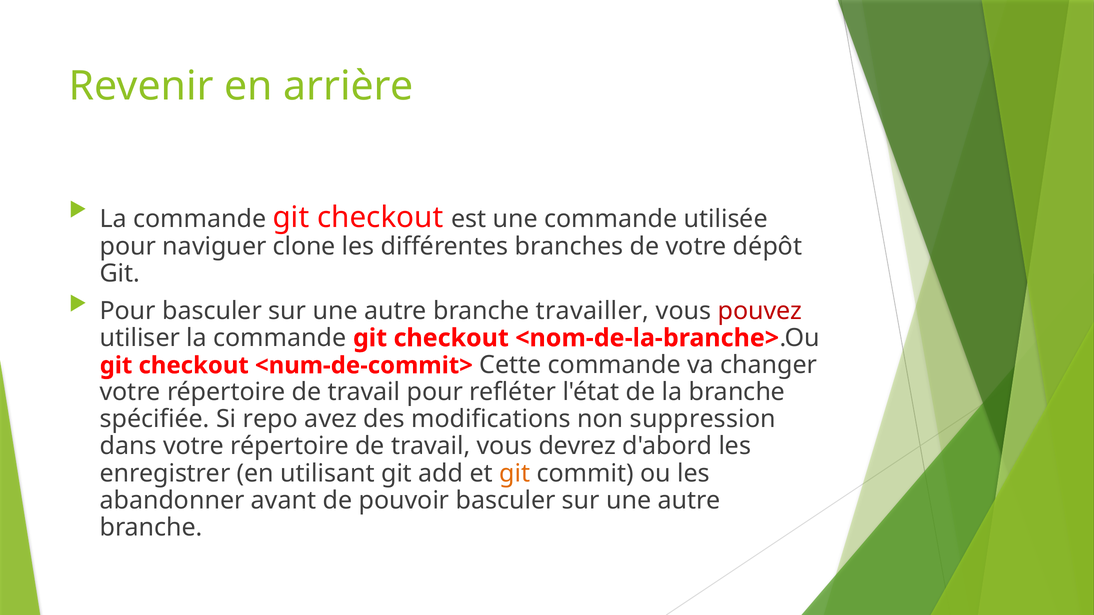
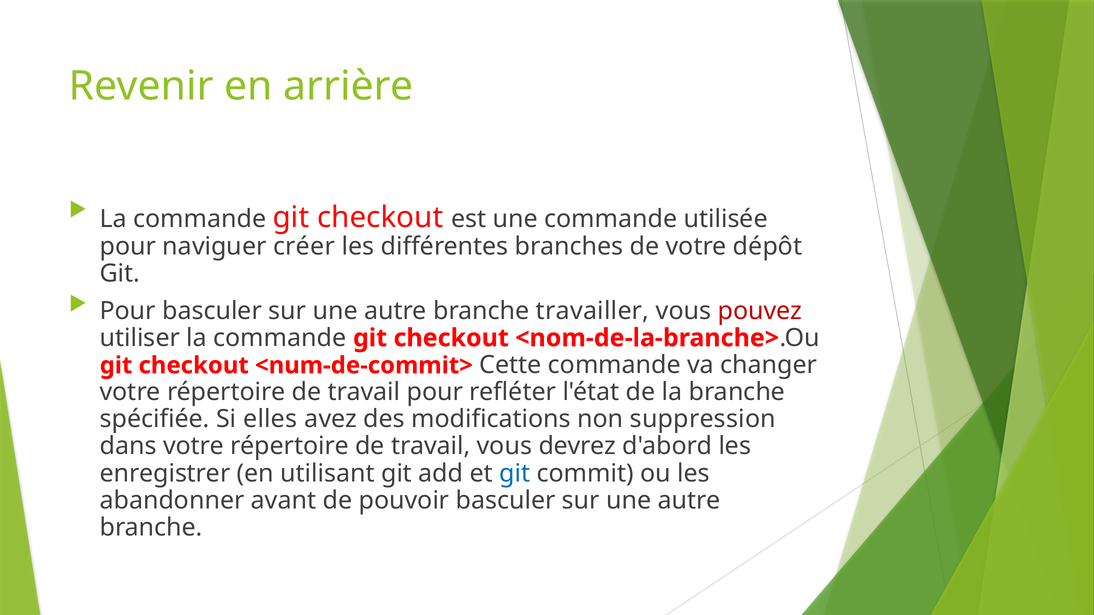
clone: clone -> créer
repo: repo -> elles
git at (515, 474) colour: orange -> blue
